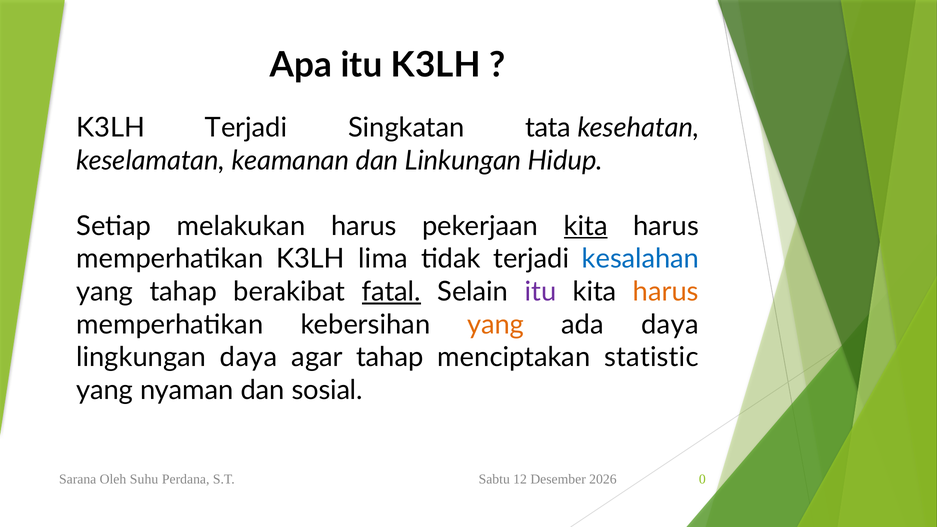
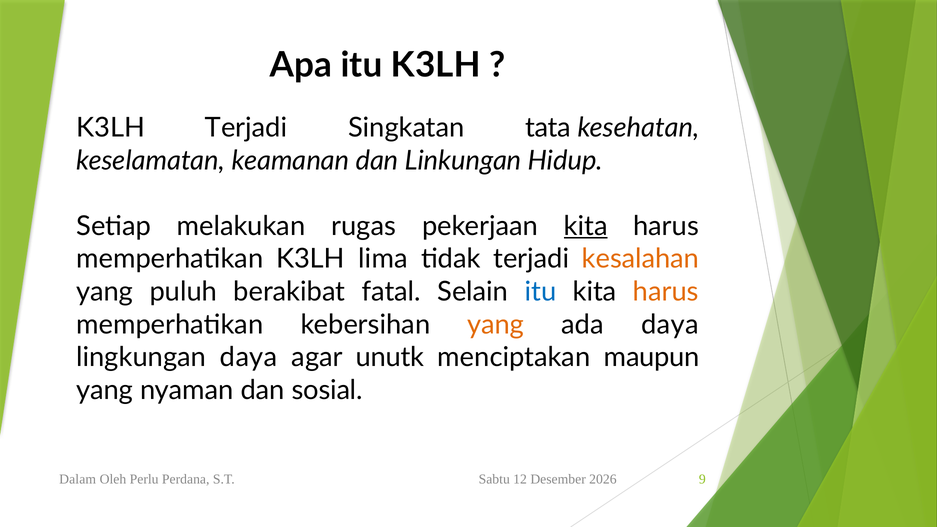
melakukan harus: harus -> rugas
kesalahan colour: blue -> orange
yang tahap: tahap -> puluh
fatal underline: present -> none
itu at (540, 292) colour: purple -> blue
agar tahap: tahap -> unutk
statistic: statistic -> maupun
Sarana: Sarana -> Dalam
Suhu: Suhu -> Perlu
0: 0 -> 9
